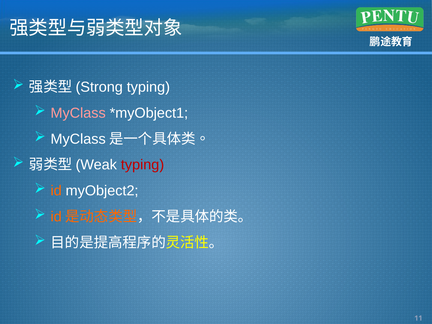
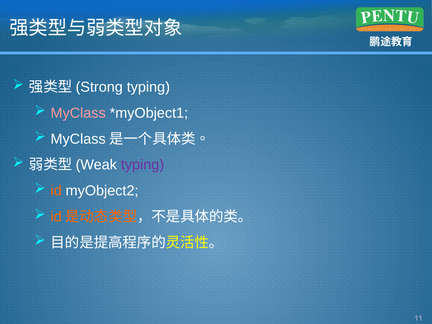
typing at (143, 165) colour: red -> purple
